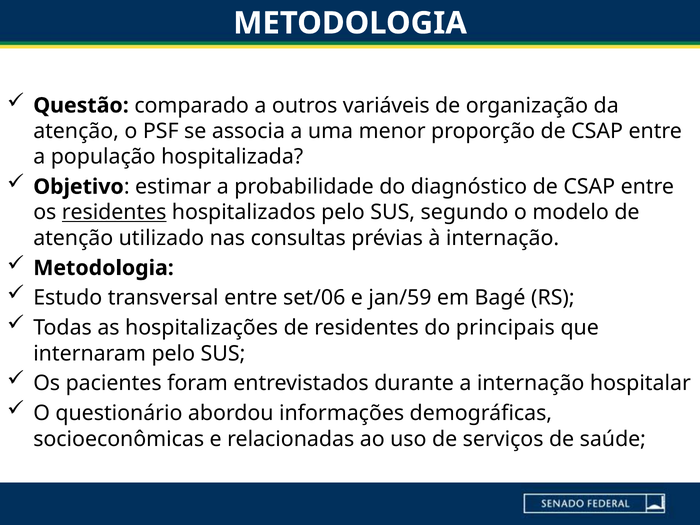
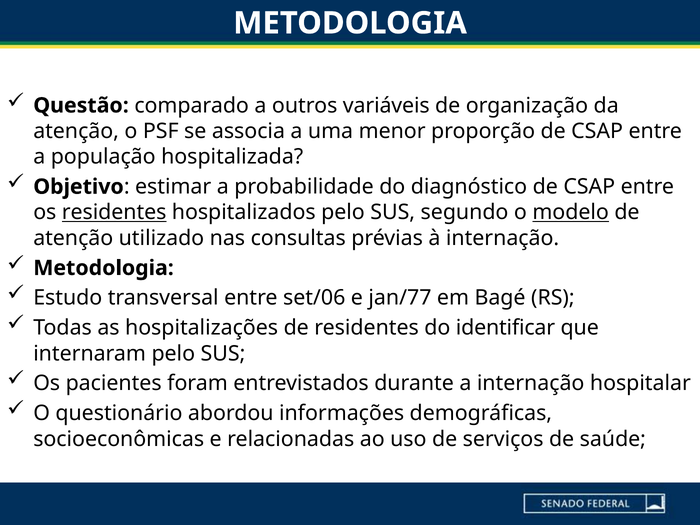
modelo underline: none -> present
jan/59: jan/59 -> jan/77
principais: principais -> identificar
